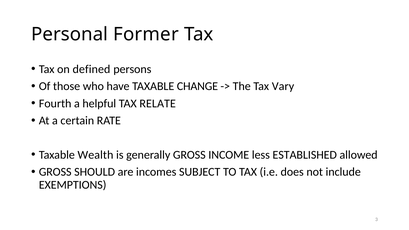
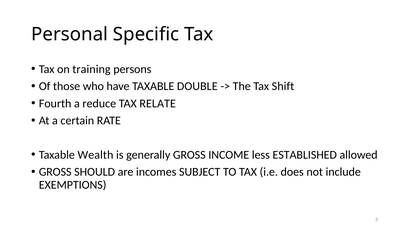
Former: Former -> Specific
defined: defined -> training
CHANGE: CHANGE -> DOUBLE
Vary: Vary -> Shift
helpful: helpful -> reduce
